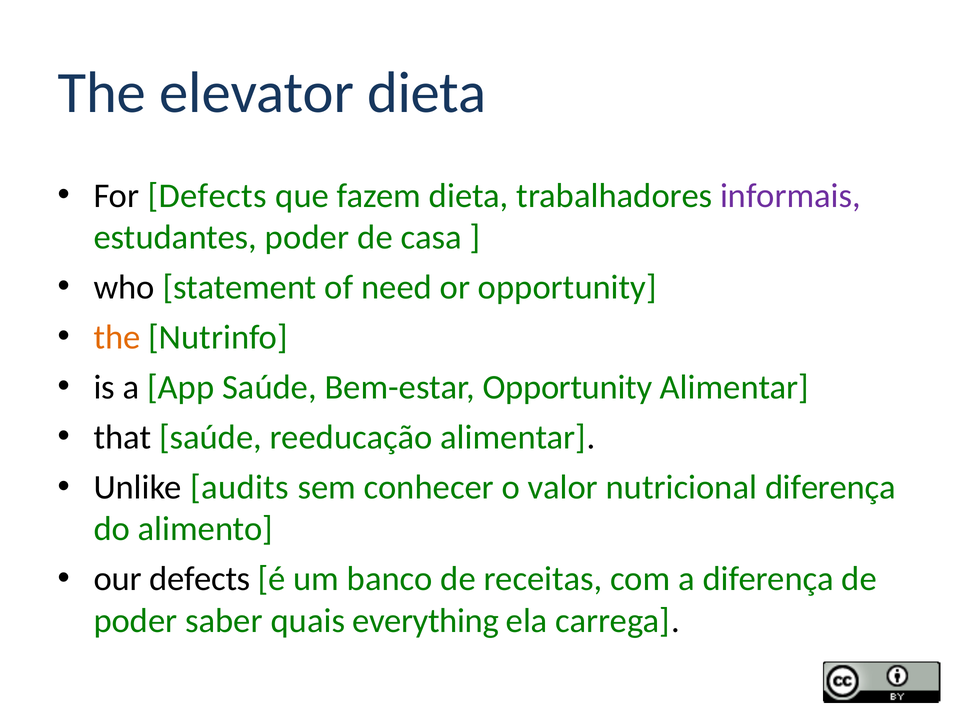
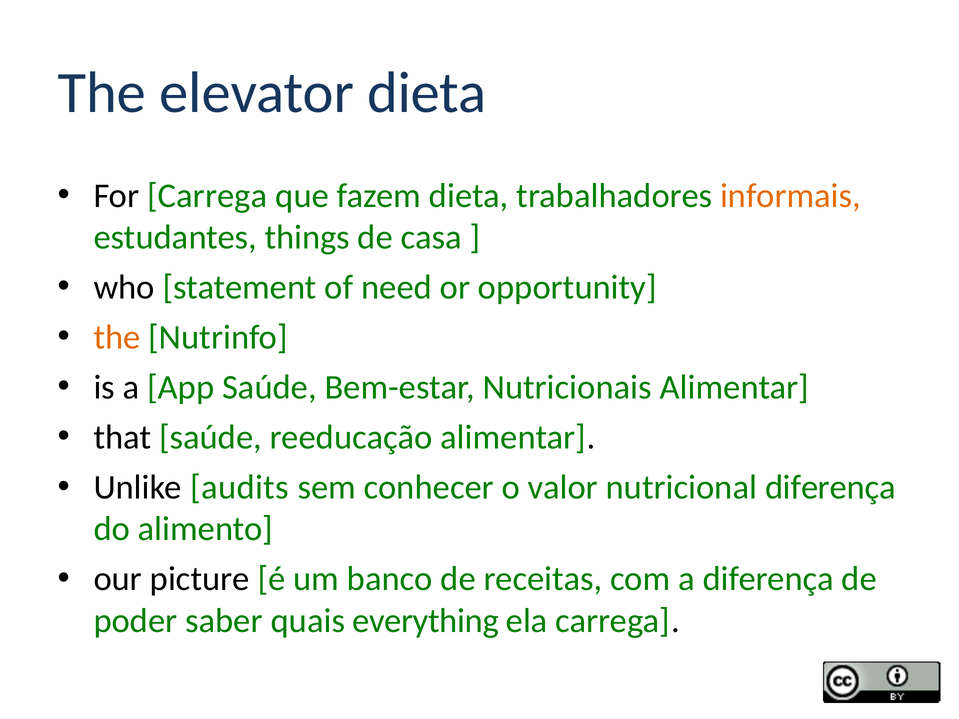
For Defects: Defects -> Carrega
informais colour: purple -> orange
estudantes poder: poder -> things
Bem-estar Opportunity: Opportunity -> Nutricionais
our defects: defects -> picture
